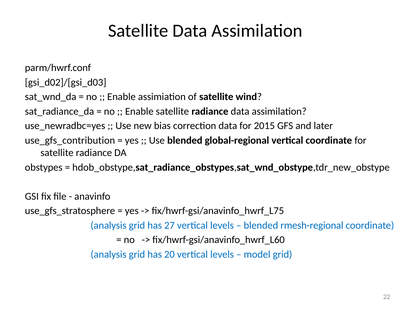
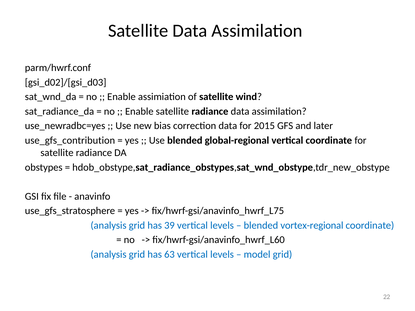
27: 27 -> 39
rmesh-regional: rmesh-regional -> vortex-regional
20: 20 -> 63
